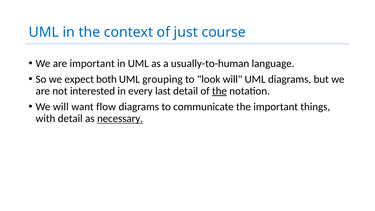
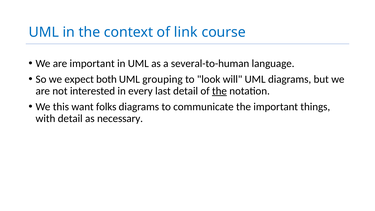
just: just -> link
usually-to-human: usually-to-human -> several-to-human
We will: will -> this
flow: flow -> folks
necessary underline: present -> none
